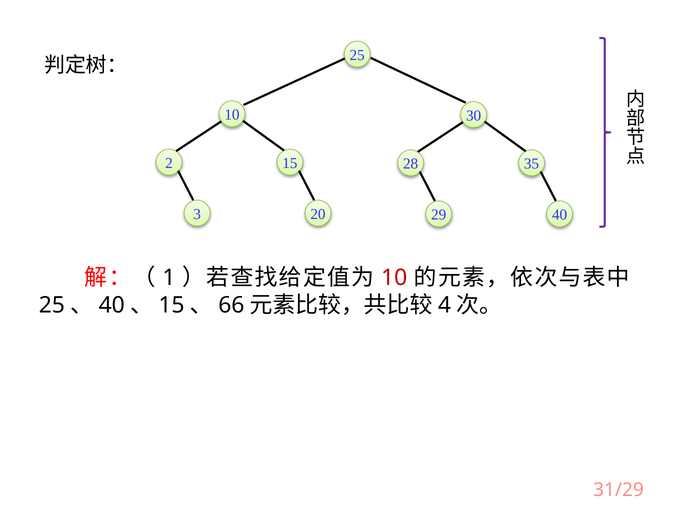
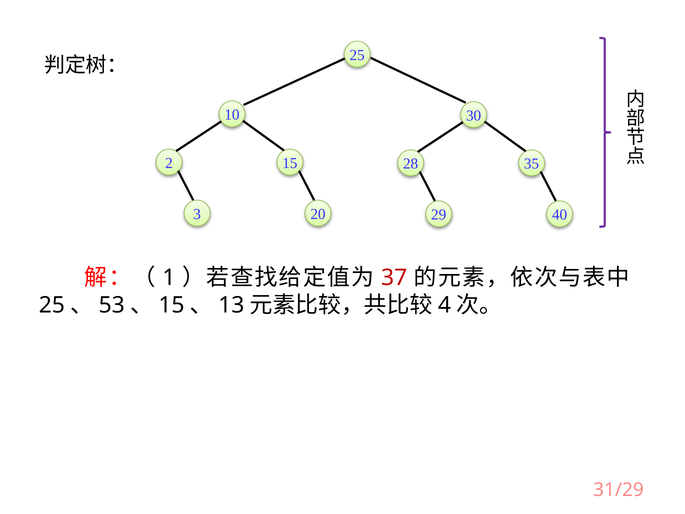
10 at (394, 277): 10 -> 37
40 at (112, 305): 40 -> 53
66: 66 -> 13
